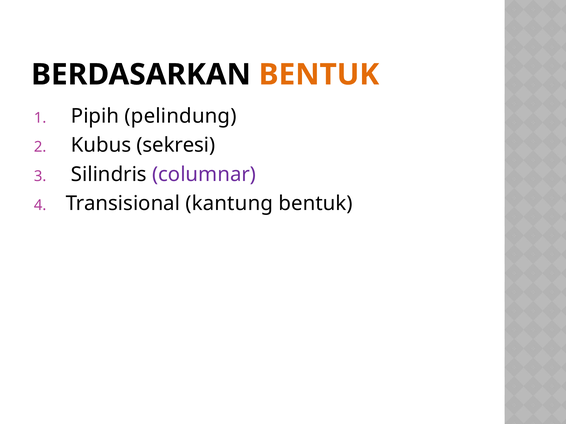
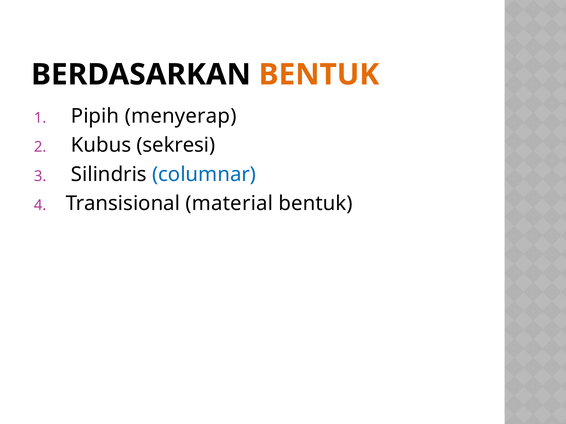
pelindung: pelindung -> menyerap
columnar colour: purple -> blue
kantung: kantung -> material
